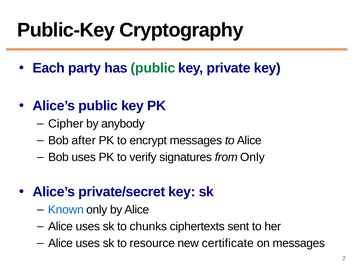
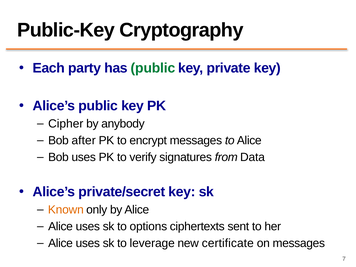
from Only: Only -> Data
Known colour: blue -> orange
chunks: chunks -> options
resource: resource -> leverage
